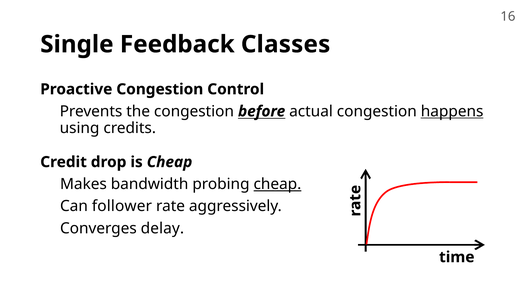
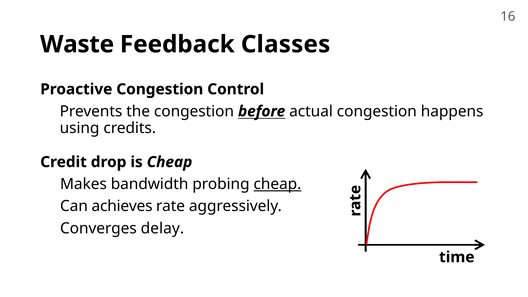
Single: Single -> Waste
happens underline: present -> none
follower: follower -> achieves
